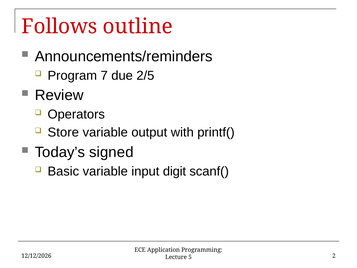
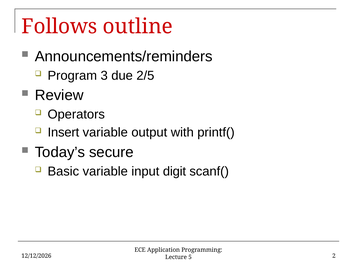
7: 7 -> 3
Store: Store -> Insert
signed: signed -> secure
